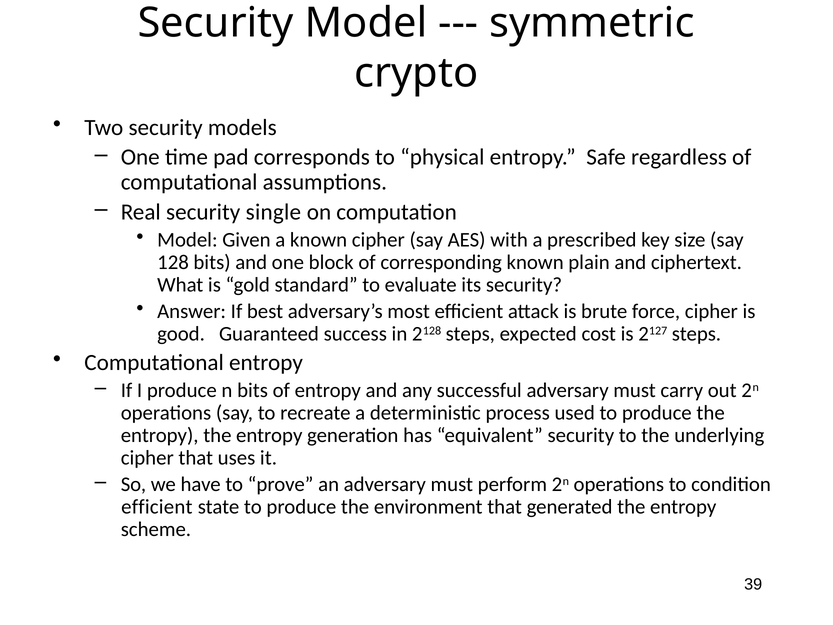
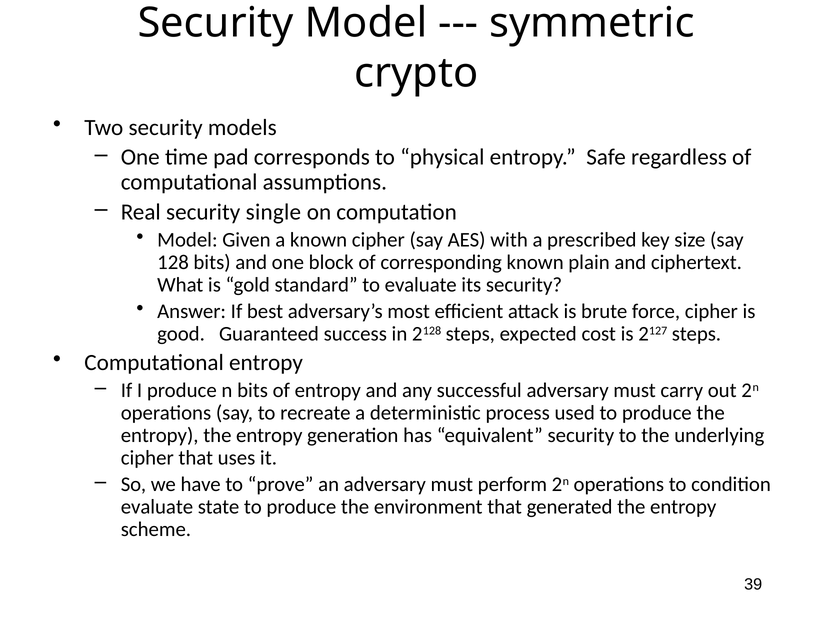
efficient at (157, 507): efficient -> evaluate
